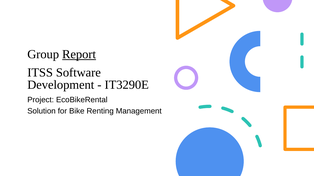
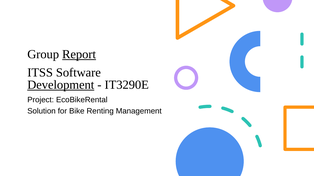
Development underline: none -> present
